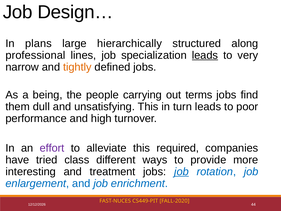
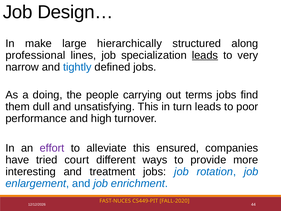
plans: plans -> make
tightly colour: orange -> blue
being: being -> doing
required: required -> ensured
class: class -> court
job at (181, 171) underline: present -> none
